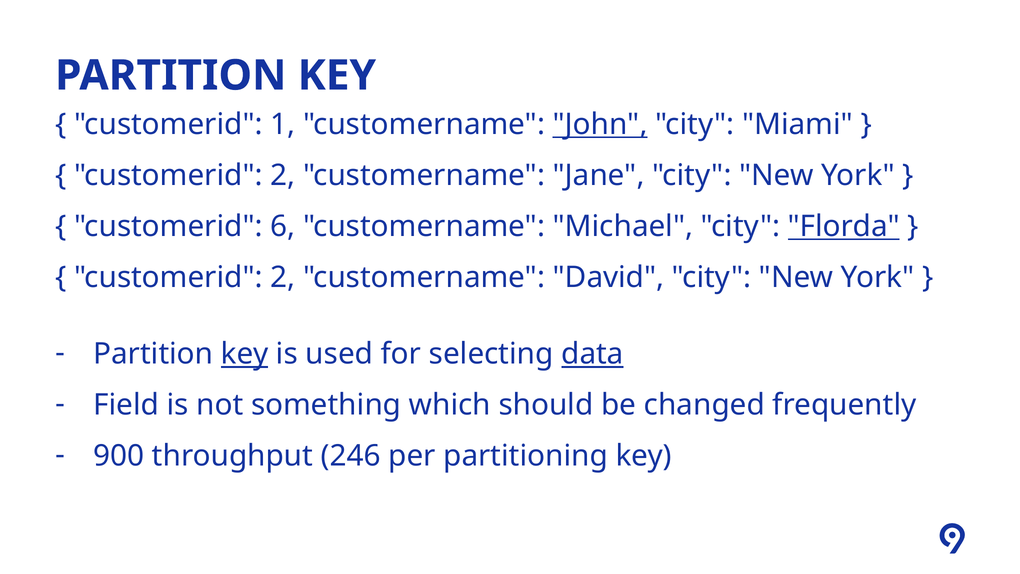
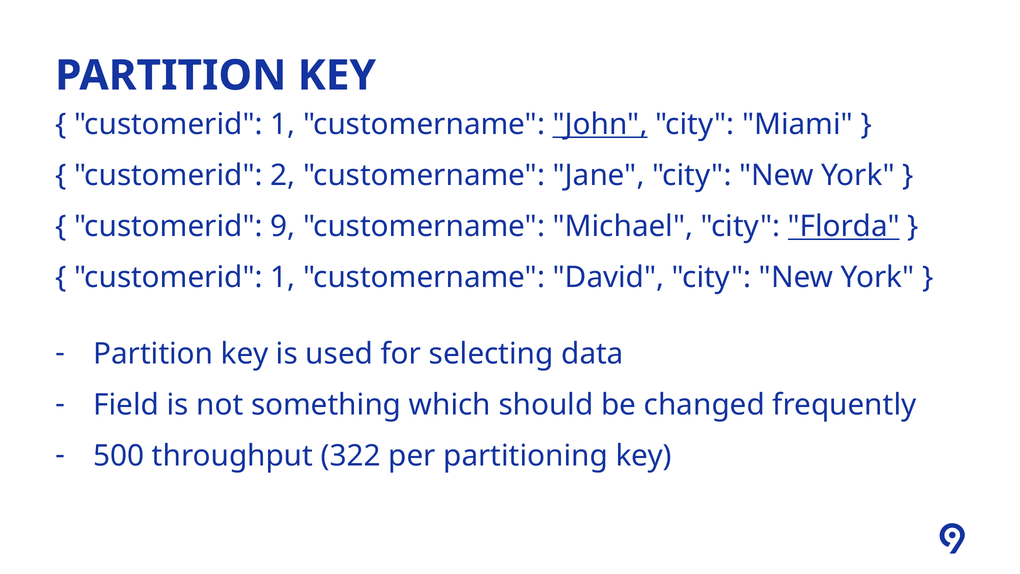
6: 6 -> 9
2 at (283, 277): 2 -> 1
key at (245, 354) underline: present -> none
data underline: present -> none
900: 900 -> 500
246: 246 -> 322
